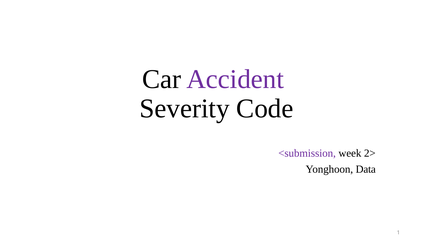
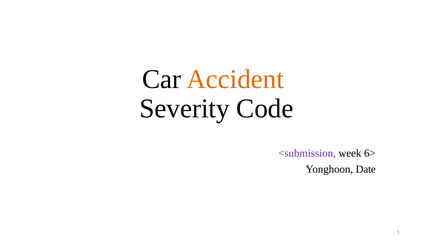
Accident colour: purple -> orange
2>: 2> -> 6>
Data: Data -> Date
